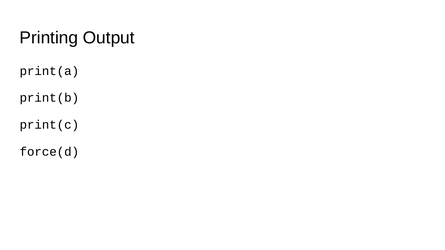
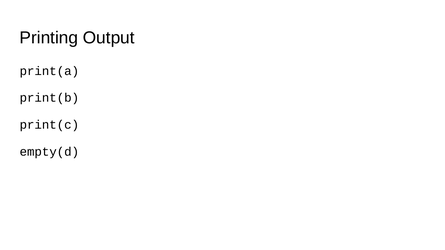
force(d: force(d -> empty(d
